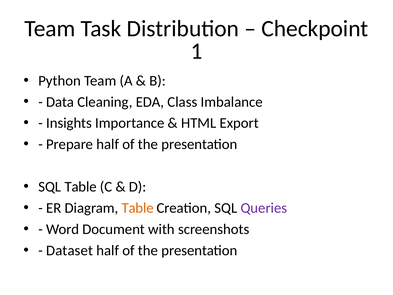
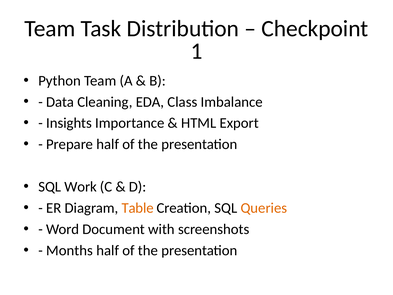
SQL Table: Table -> Work
Queries colour: purple -> orange
Dataset: Dataset -> Months
